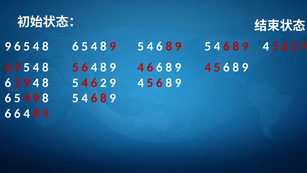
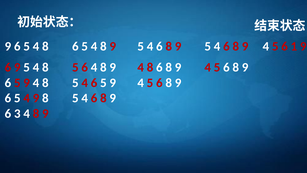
5 6 2: 2 -> 1
6 at (150, 67): 6 -> 8
4 6 2: 2 -> 5
6 at (17, 113): 6 -> 3
